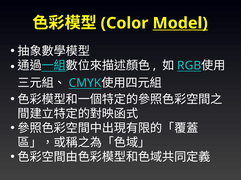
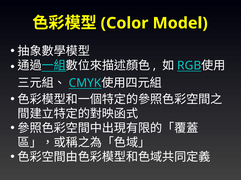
Model underline: present -> none
